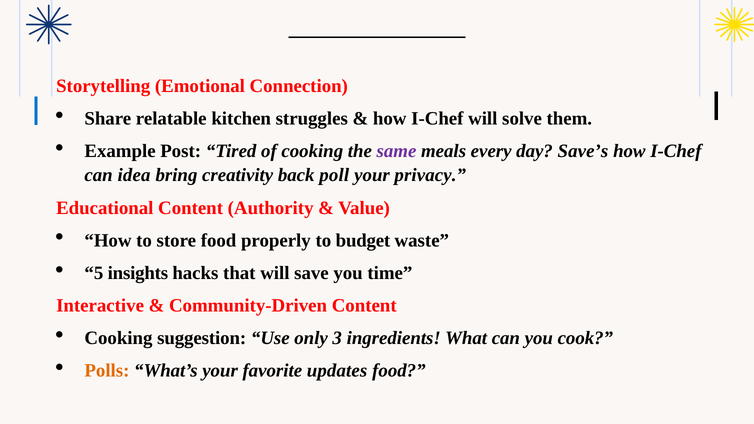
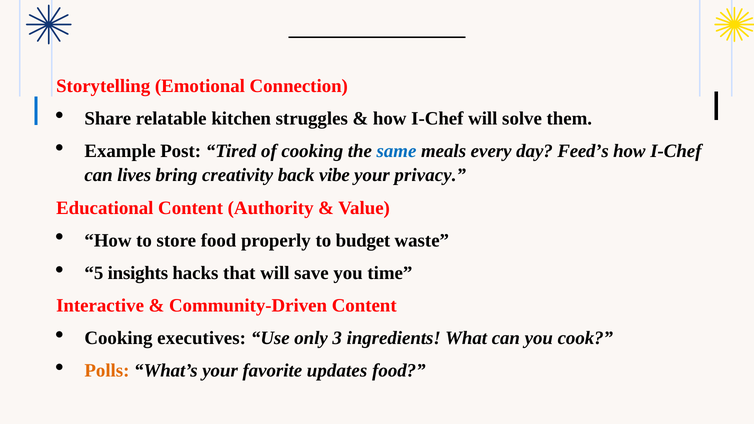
same colour: purple -> blue
Save’s: Save’s -> Feed’s
idea: idea -> lives
poll: poll -> vibe
suggestion: suggestion -> executives
